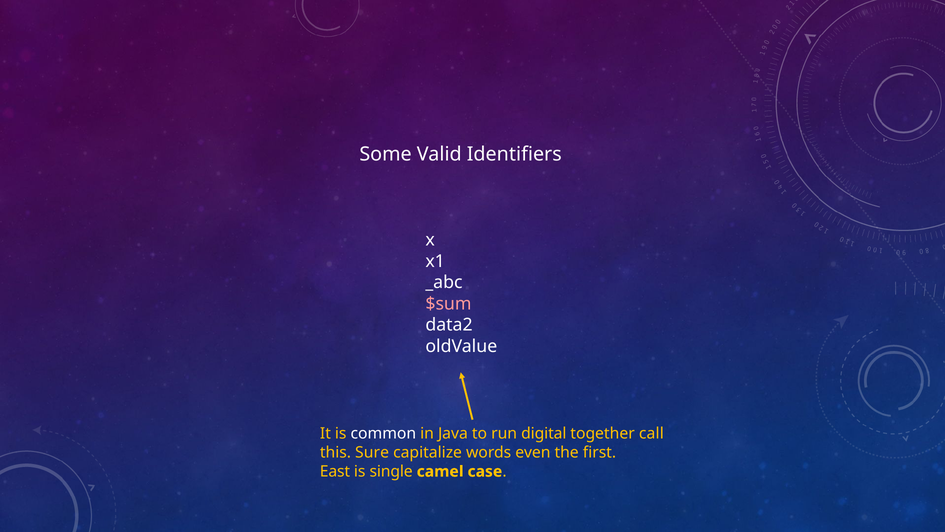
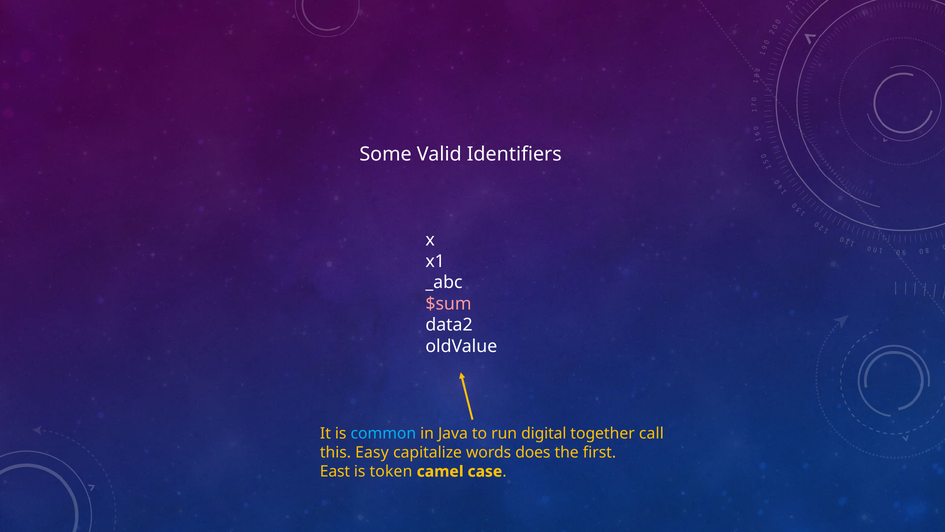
common colour: white -> light blue
Sure: Sure -> Easy
even: even -> does
single: single -> token
